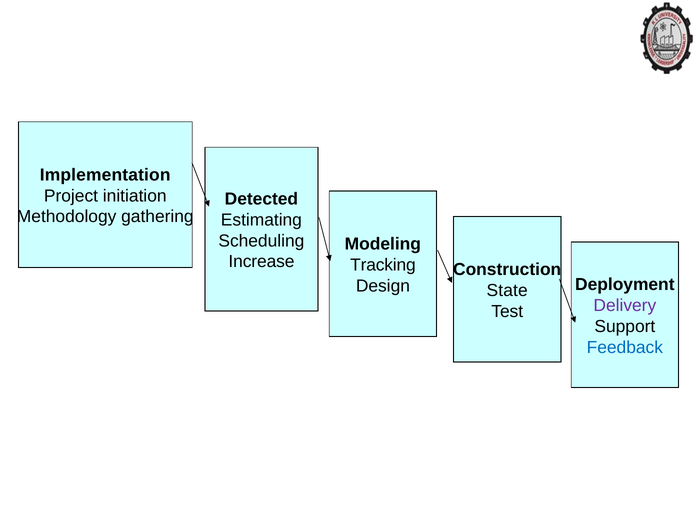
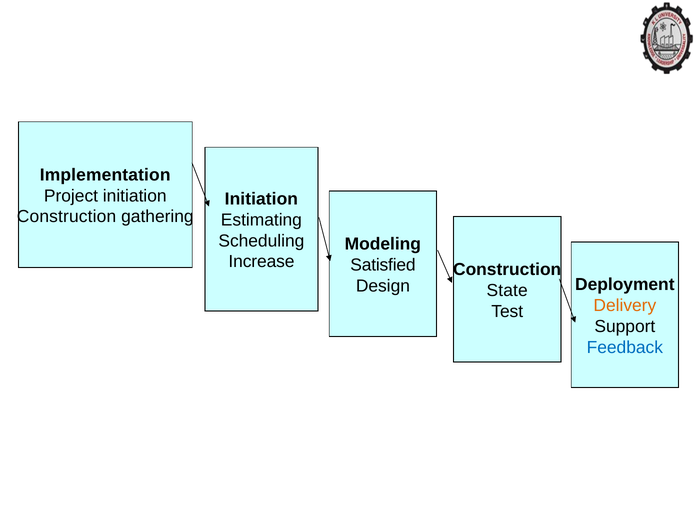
Detected at (261, 199): Detected -> Initiation
Methodology at (67, 217): Methodology -> Construction
Tracking: Tracking -> Satisfied
Delivery colour: purple -> orange
